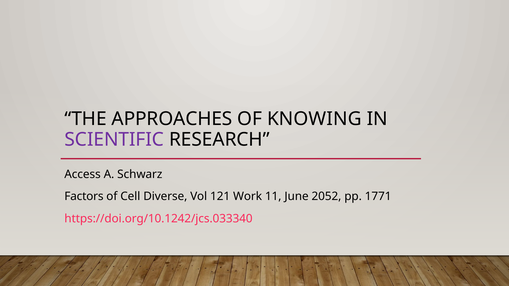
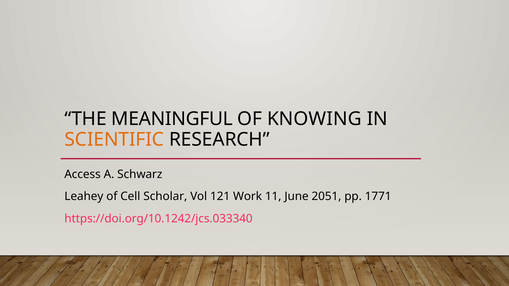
APPROACHES: APPROACHES -> MEANINGFUL
SCIENTIFIC colour: purple -> orange
Factors: Factors -> Leahey
Diverse: Diverse -> Scholar
2052: 2052 -> 2051
